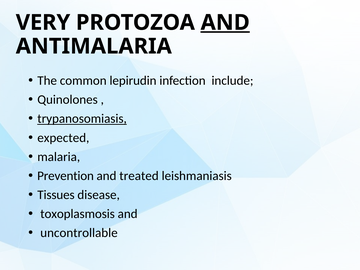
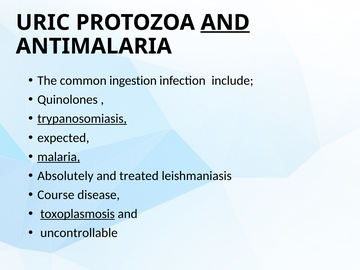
VERY: VERY -> URIC
lepirudin: lepirudin -> ingestion
malaria underline: none -> present
Prevention: Prevention -> Absolutely
Tissues: Tissues -> Course
toxoplasmosis underline: none -> present
